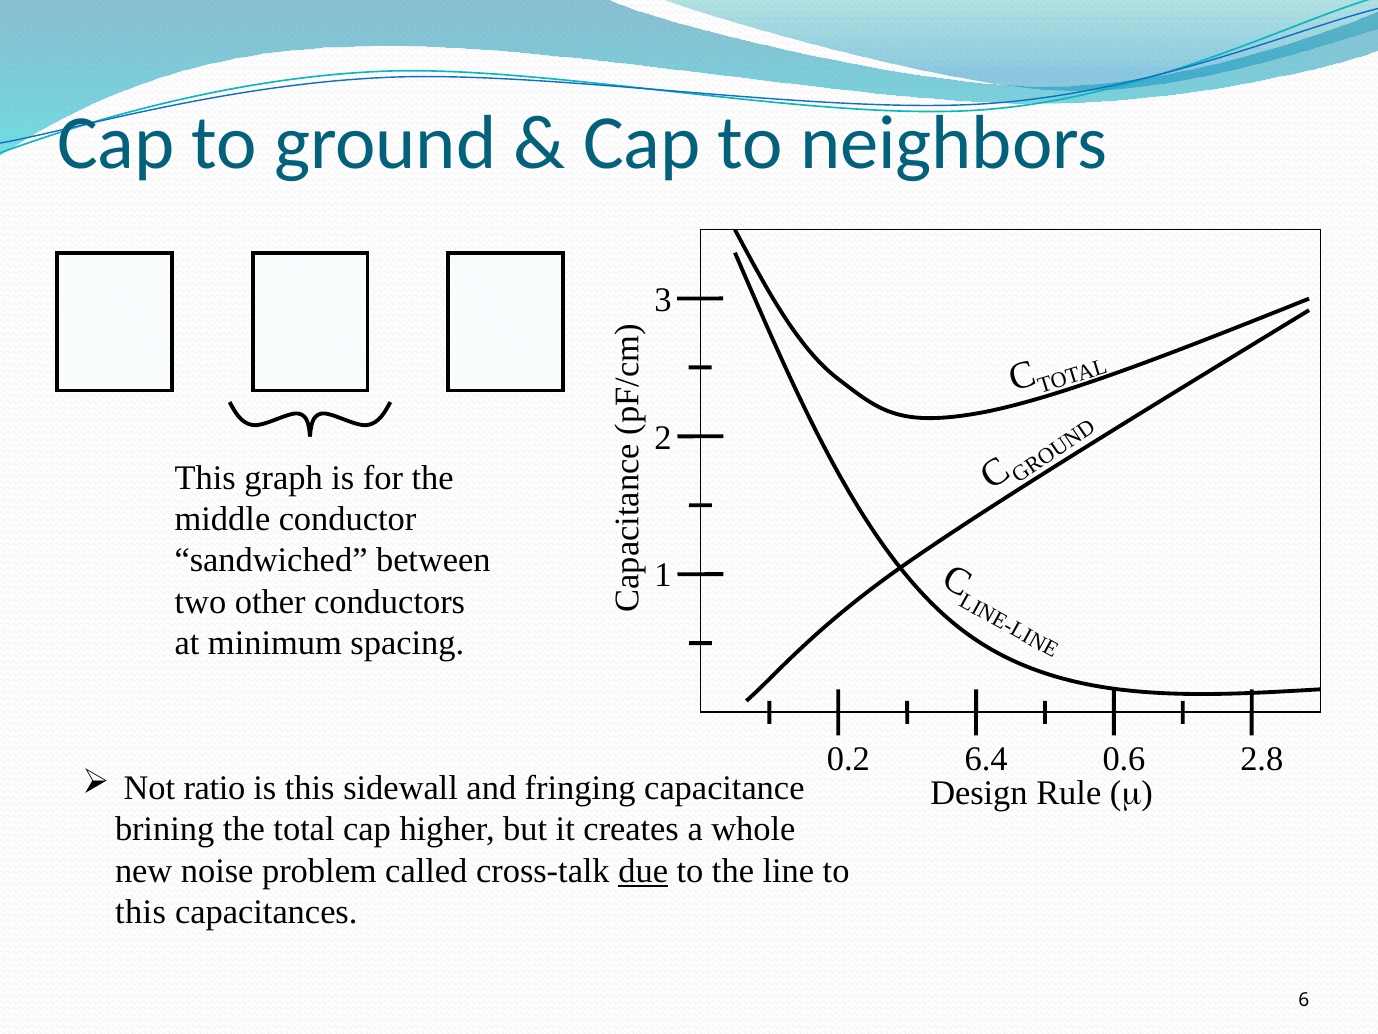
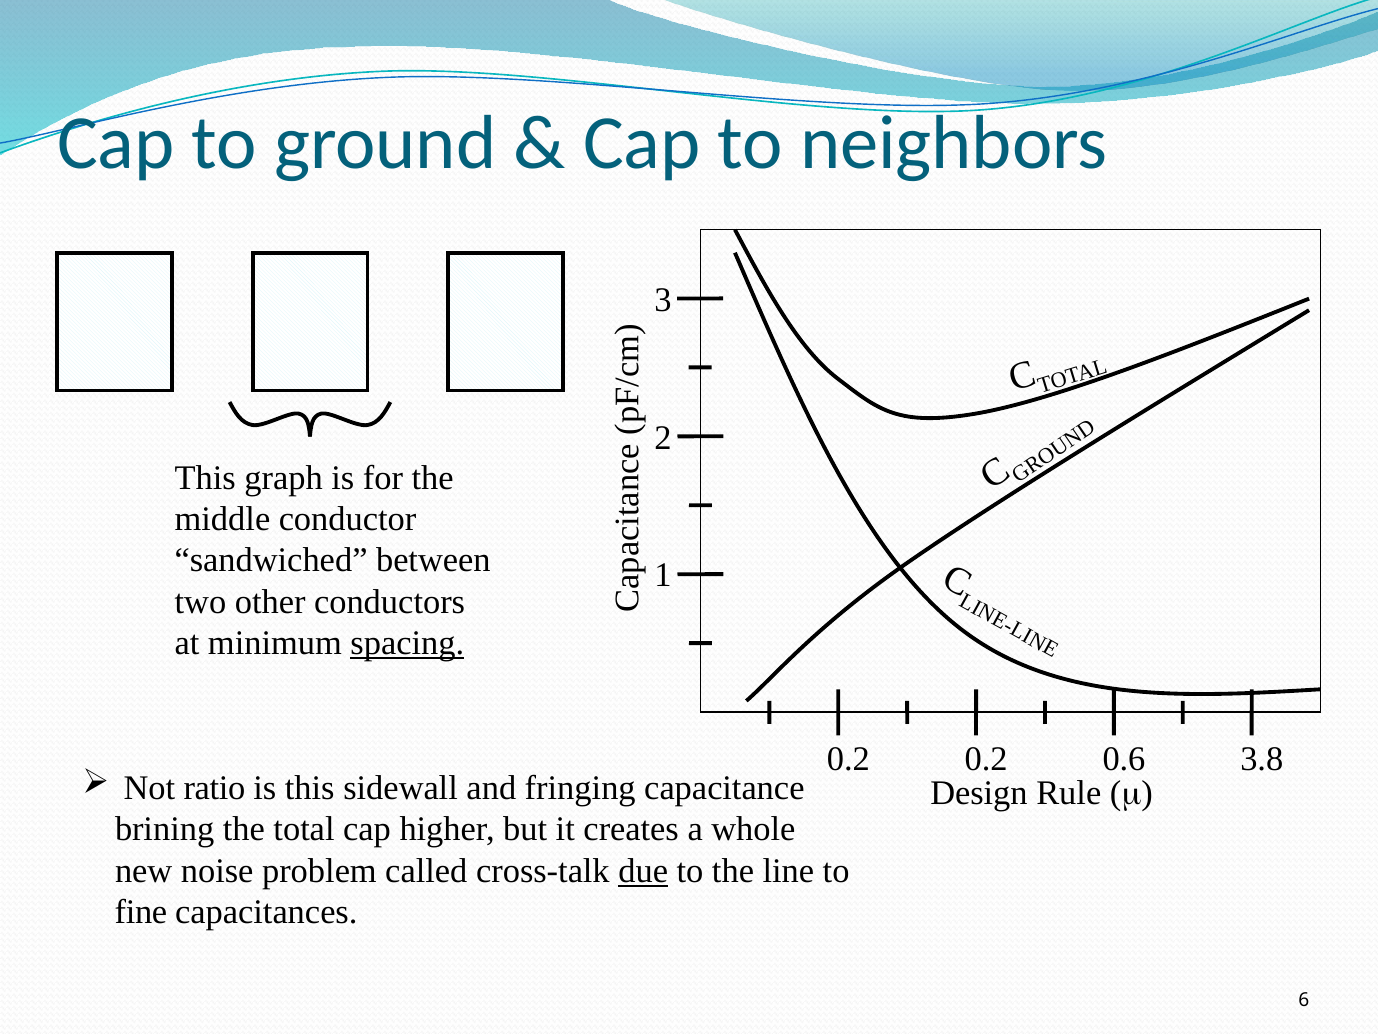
spacing underline: none -> present
0.2 6.4: 6.4 -> 0.2
2.8: 2.8 -> 3.8
this at (141, 912): this -> fine
